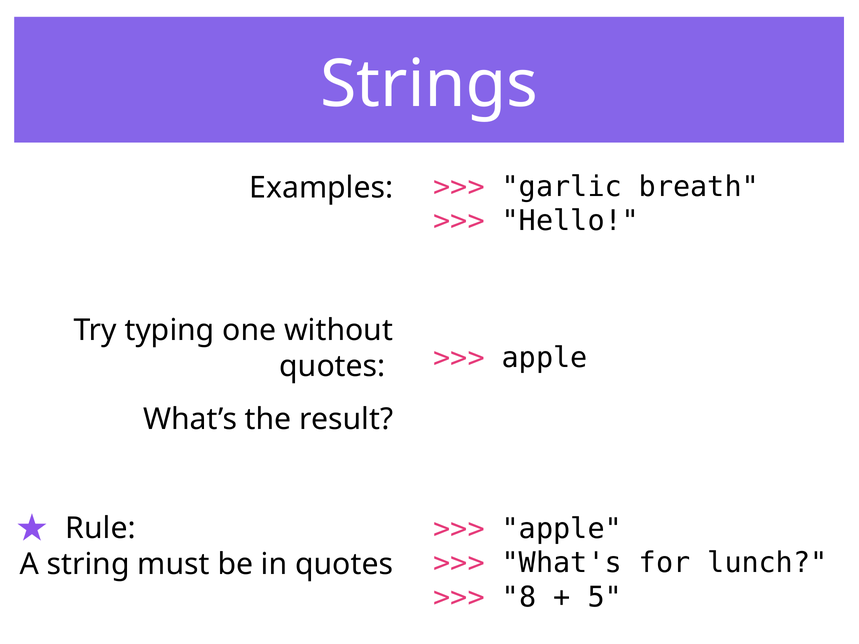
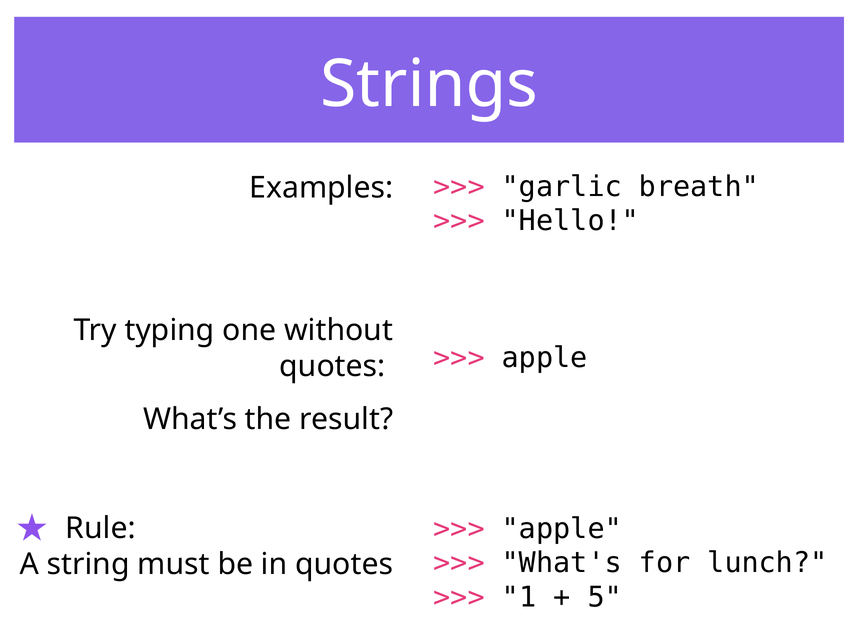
8: 8 -> 1
